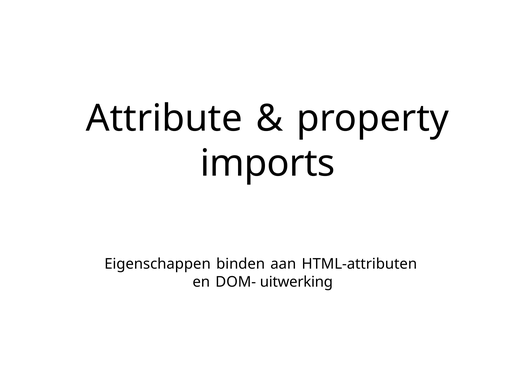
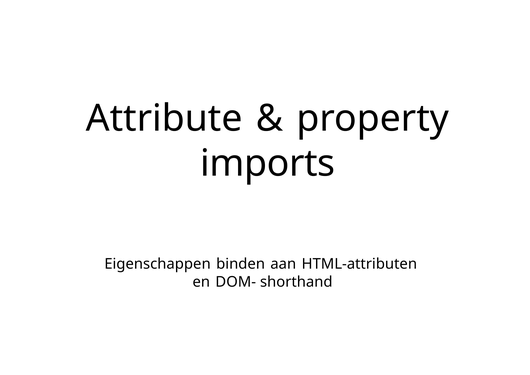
uitwerking: uitwerking -> shorthand
